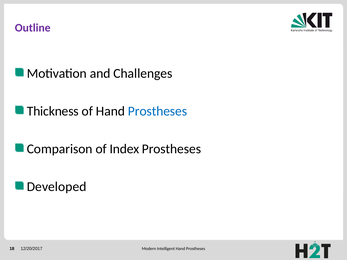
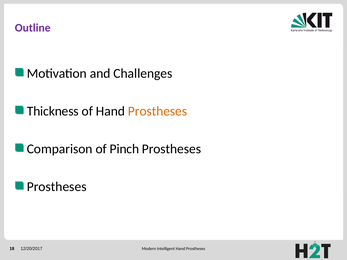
Prostheses at (158, 111) colour: blue -> orange
Index: Index -> Pinch
Developed at (57, 187): Developed -> Prostheses
